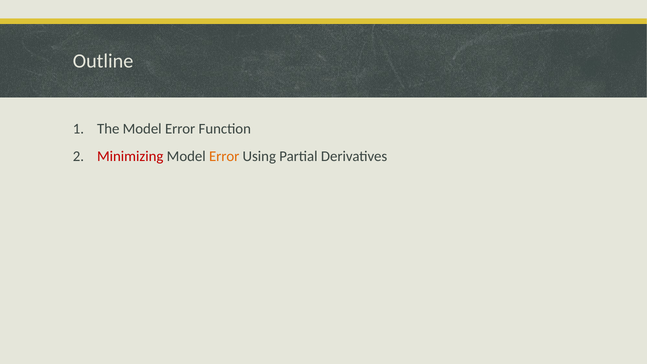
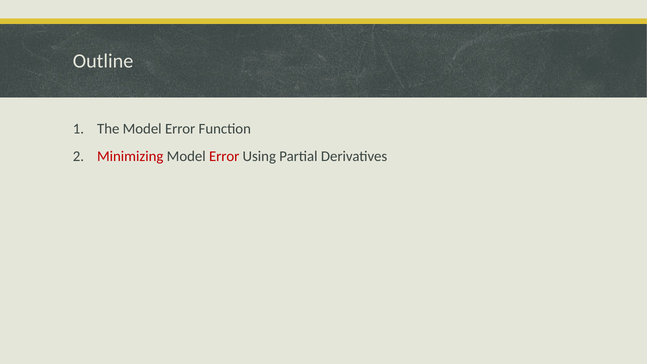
Error at (224, 156) colour: orange -> red
